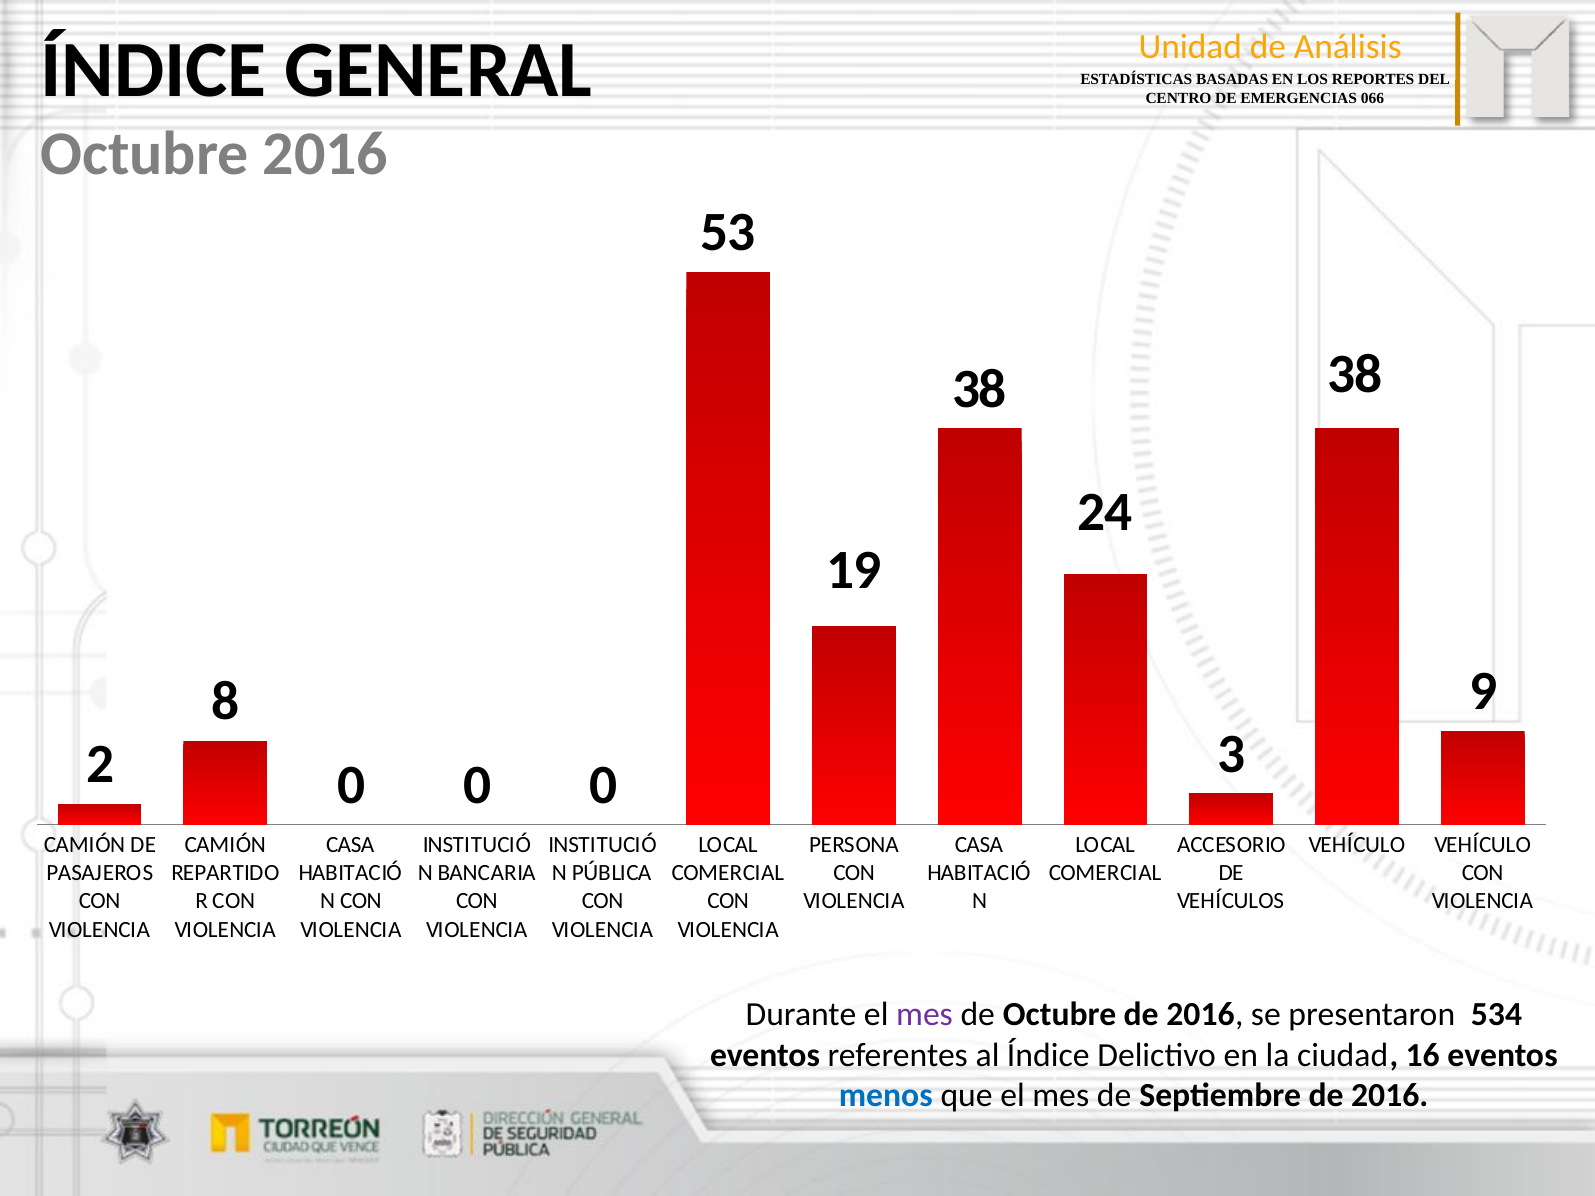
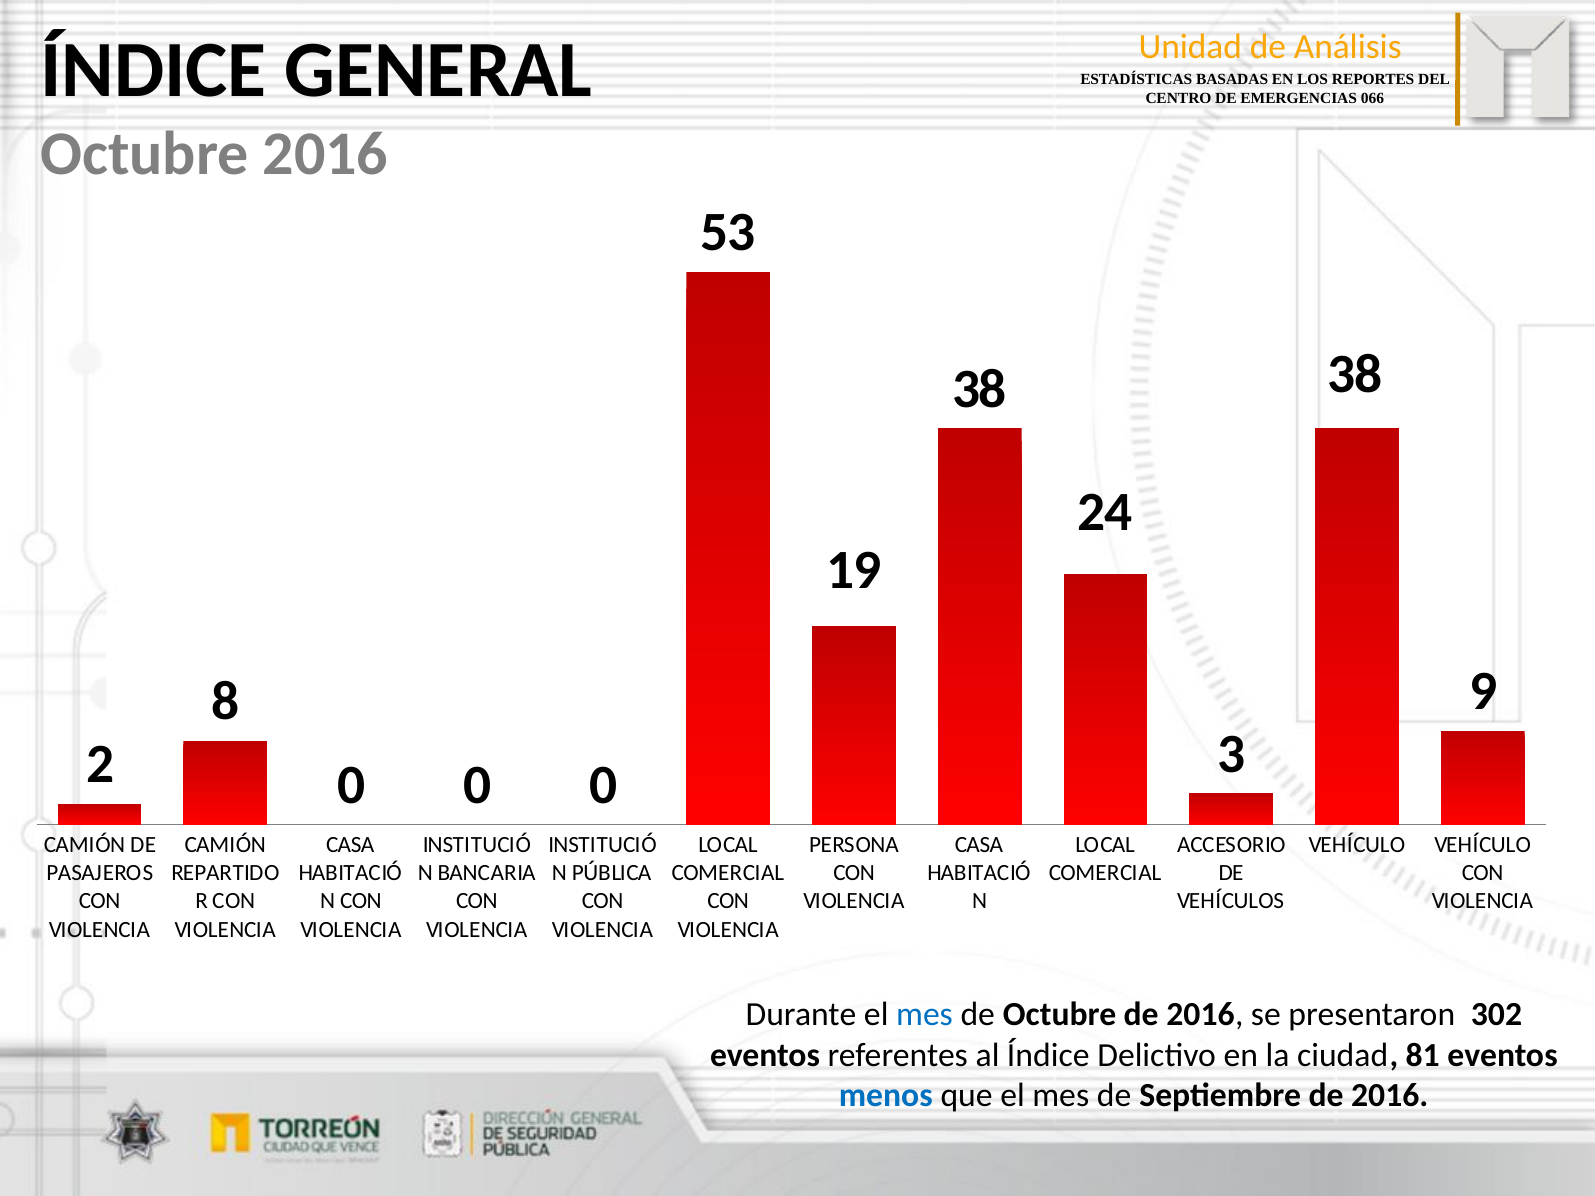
mes at (925, 1015) colour: purple -> blue
534: 534 -> 302
16: 16 -> 81
